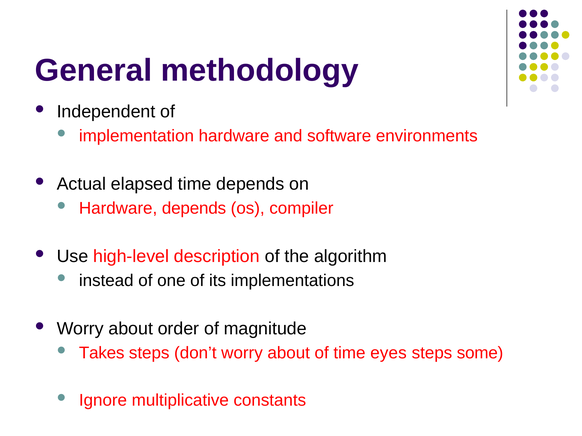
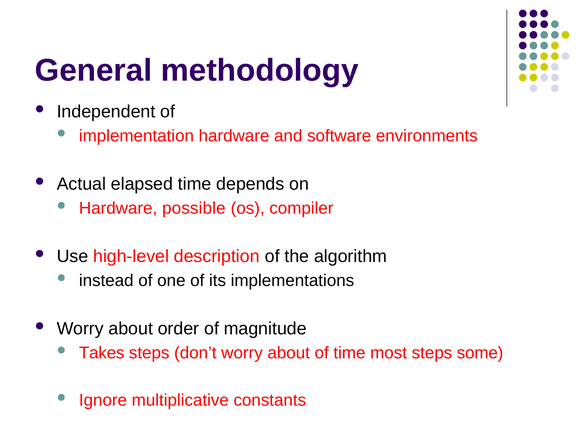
Hardware depends: depends -> possible
eyes: eyes -> most
